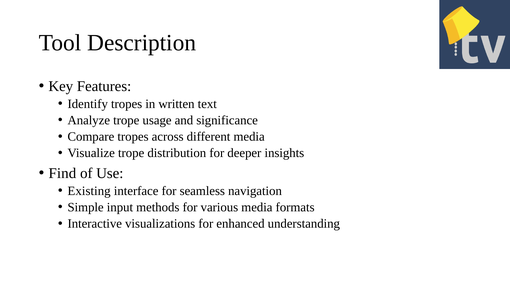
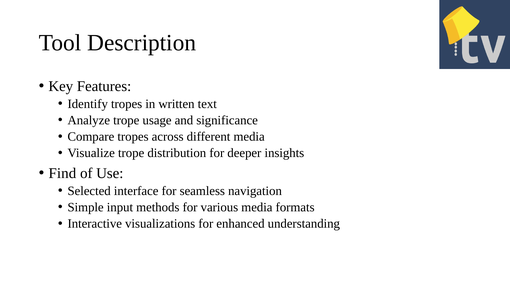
Existing: Existing -> Selected
